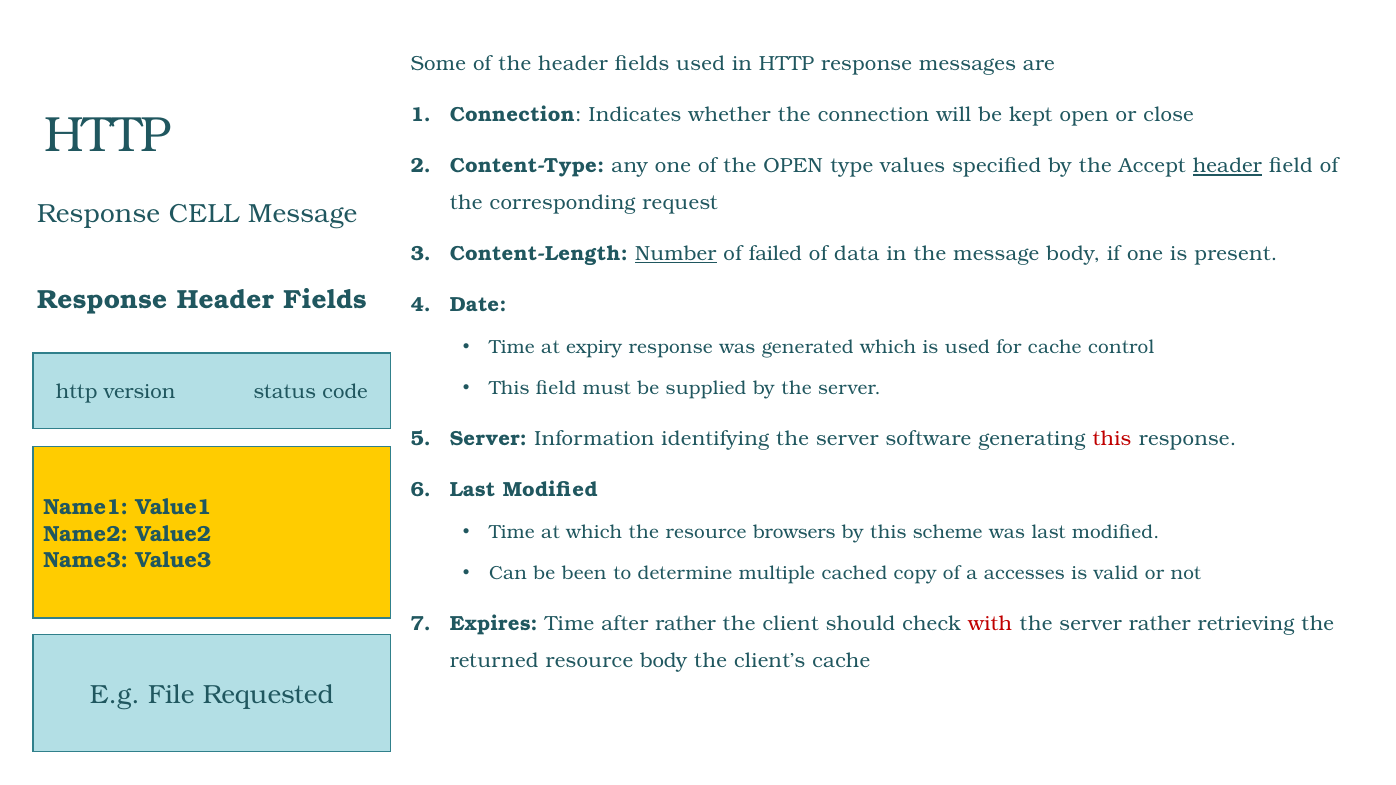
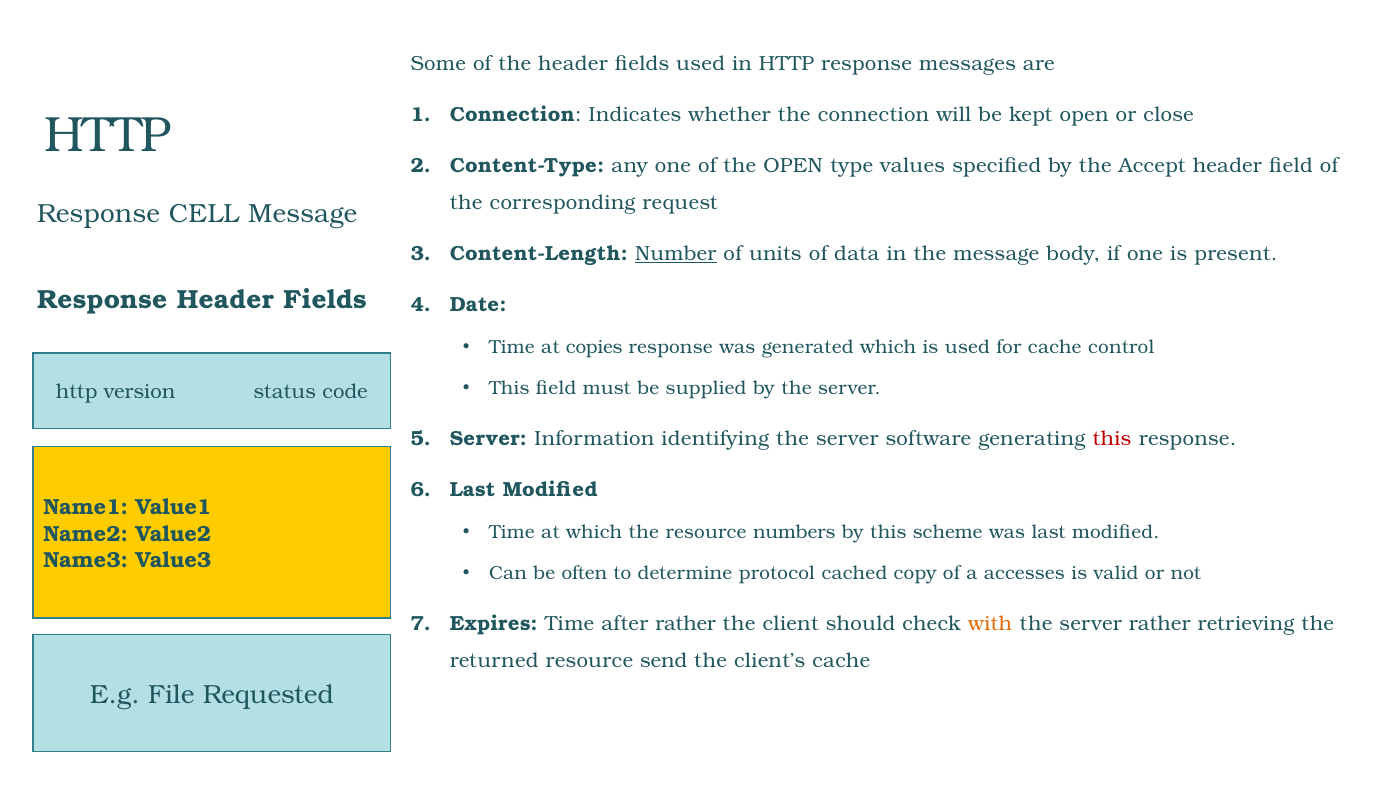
header at (1227, 166) underline: present -> none
failed: failed -> units
expiry: expiry -> copies
browsers: browsers -> numbers
been: been -> often
multiple: multiple -> protocol
with colour: red -> orange
resource body: body -> send
